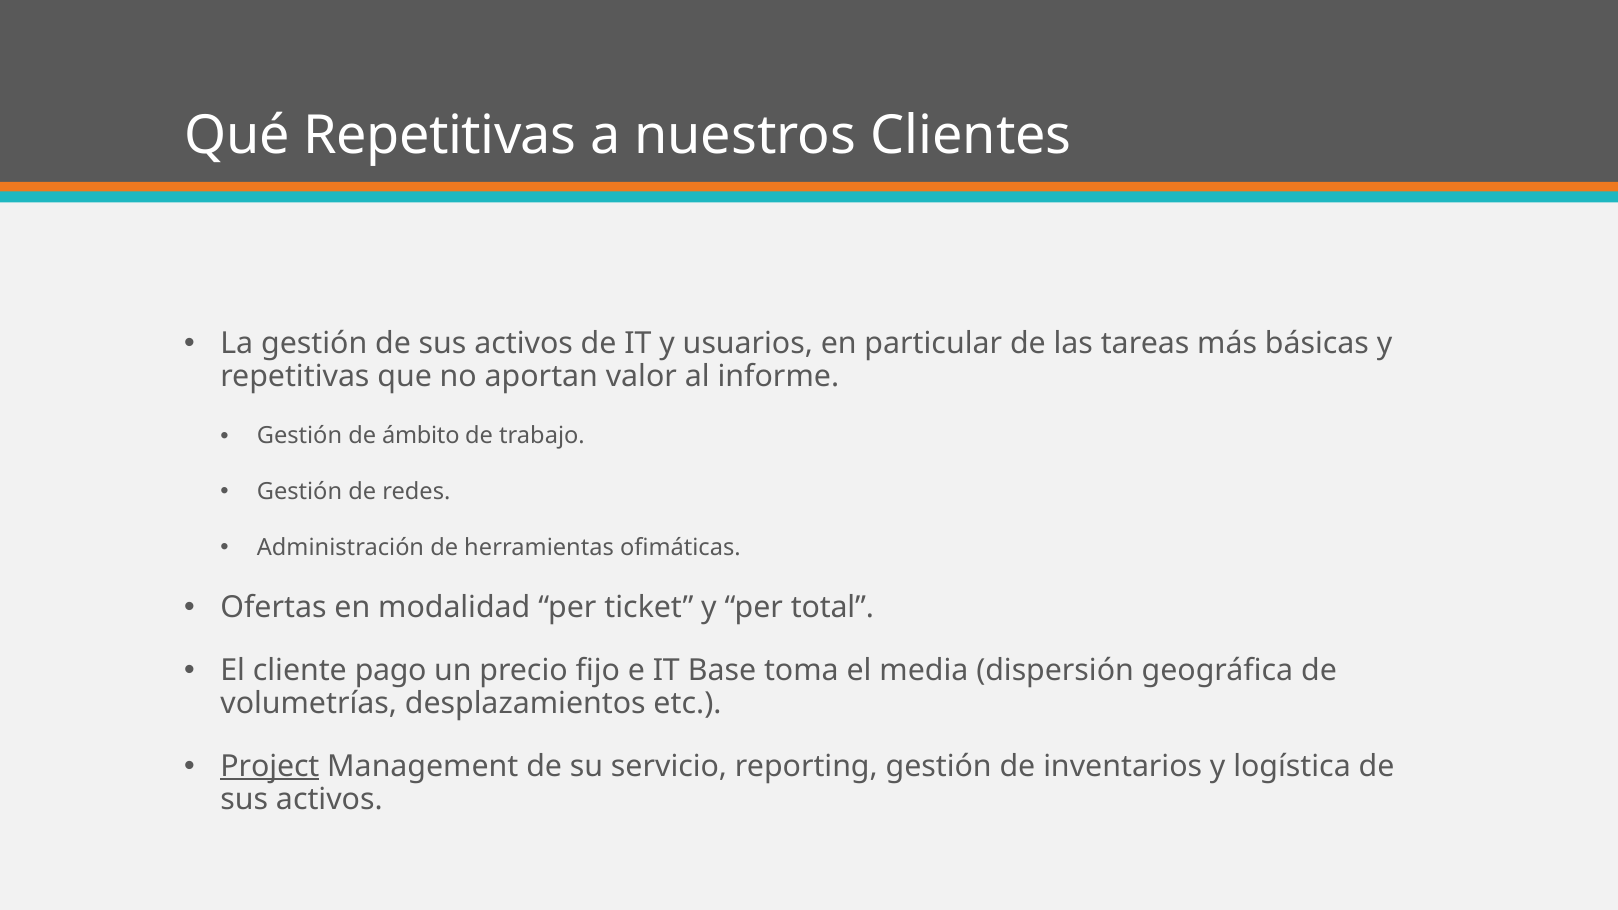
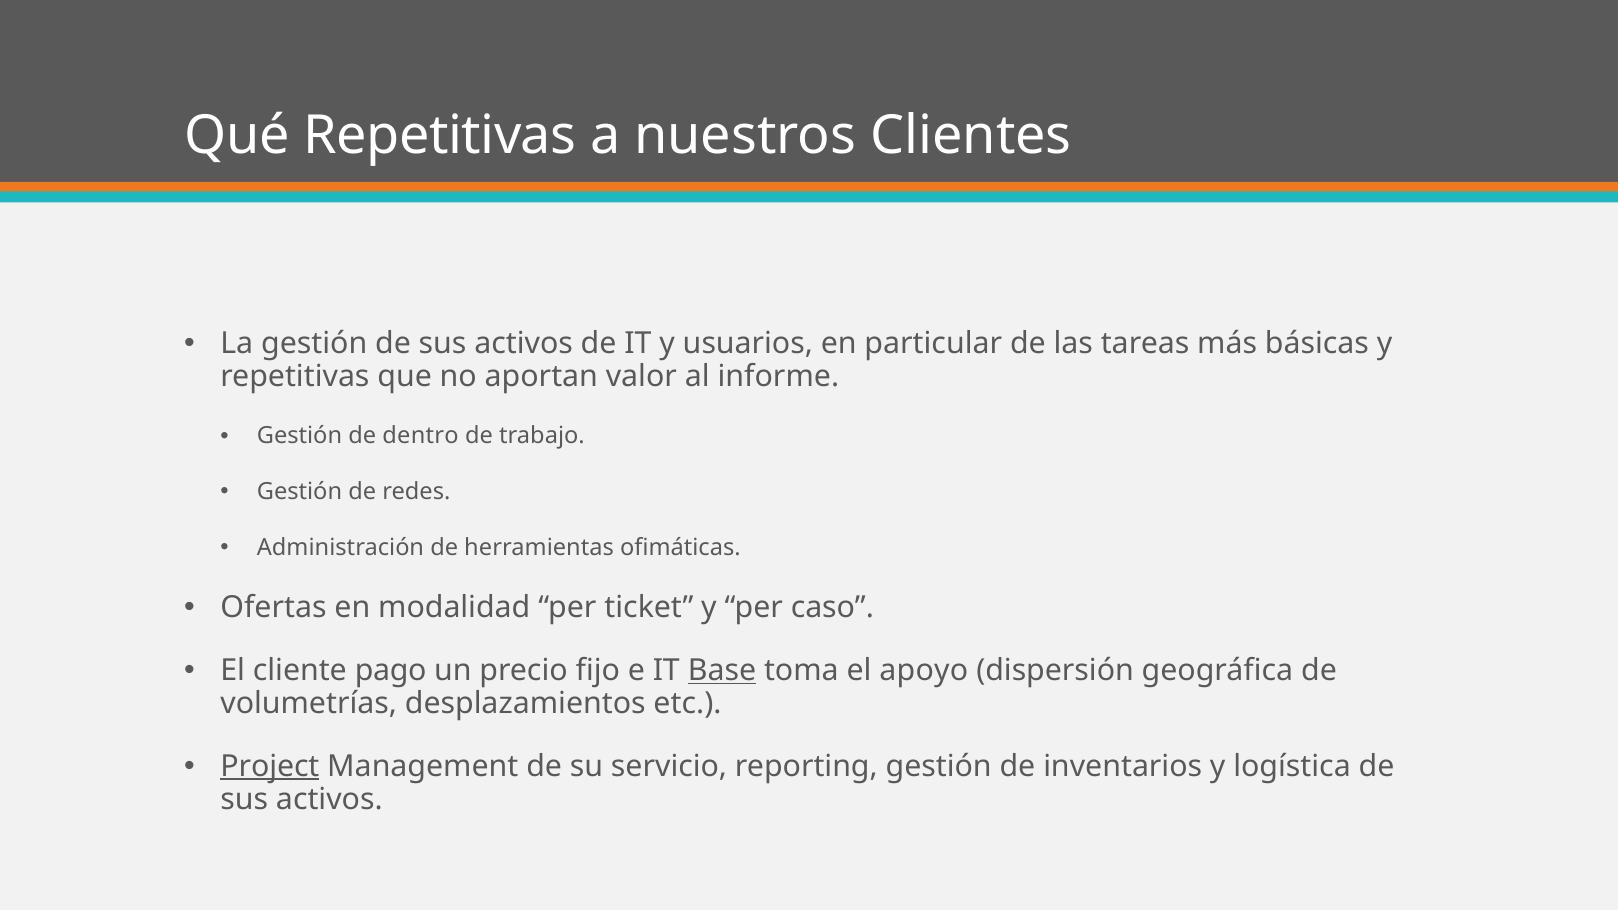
ámbito: ámbito -> dentro
total: total -> caso
Base underline: none -> present
media: media -> apoyo
